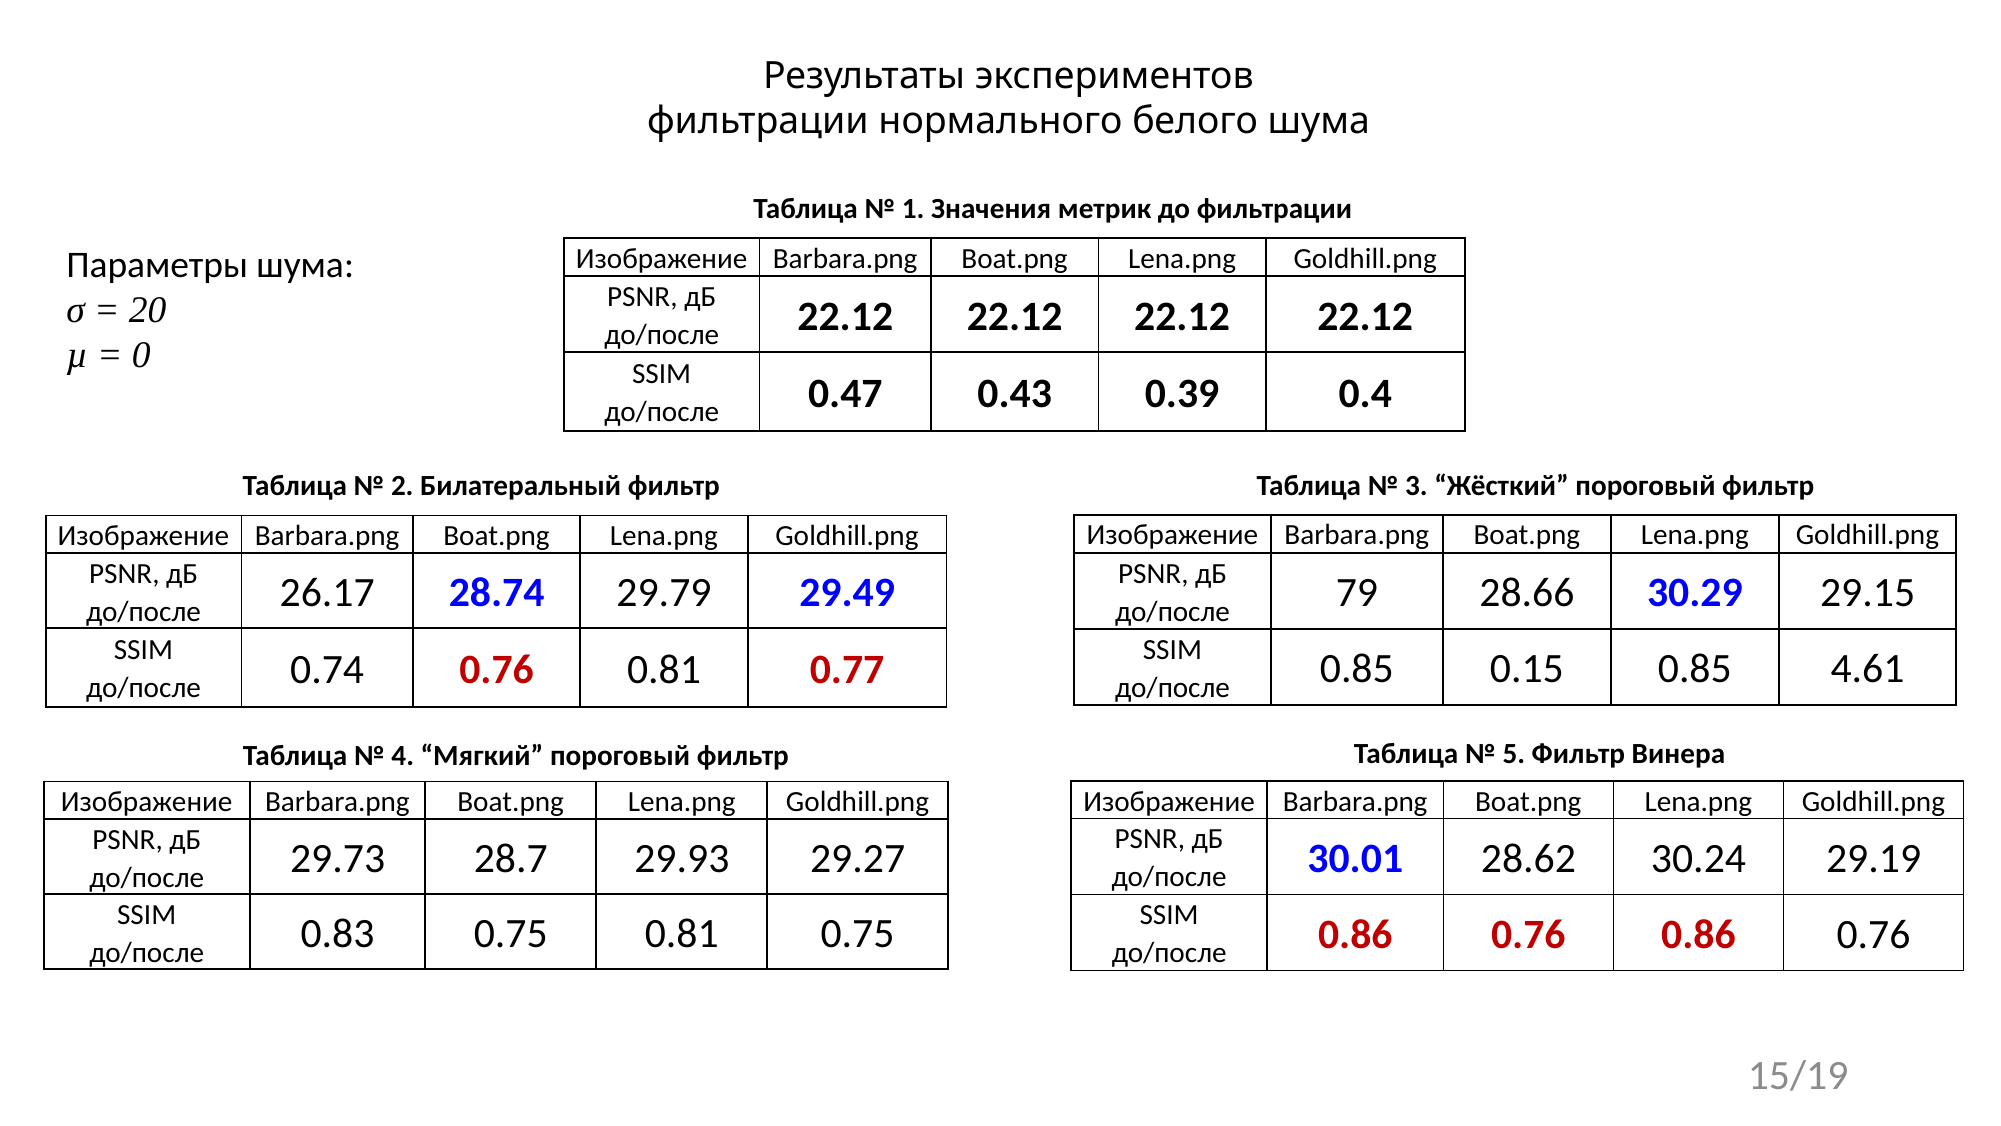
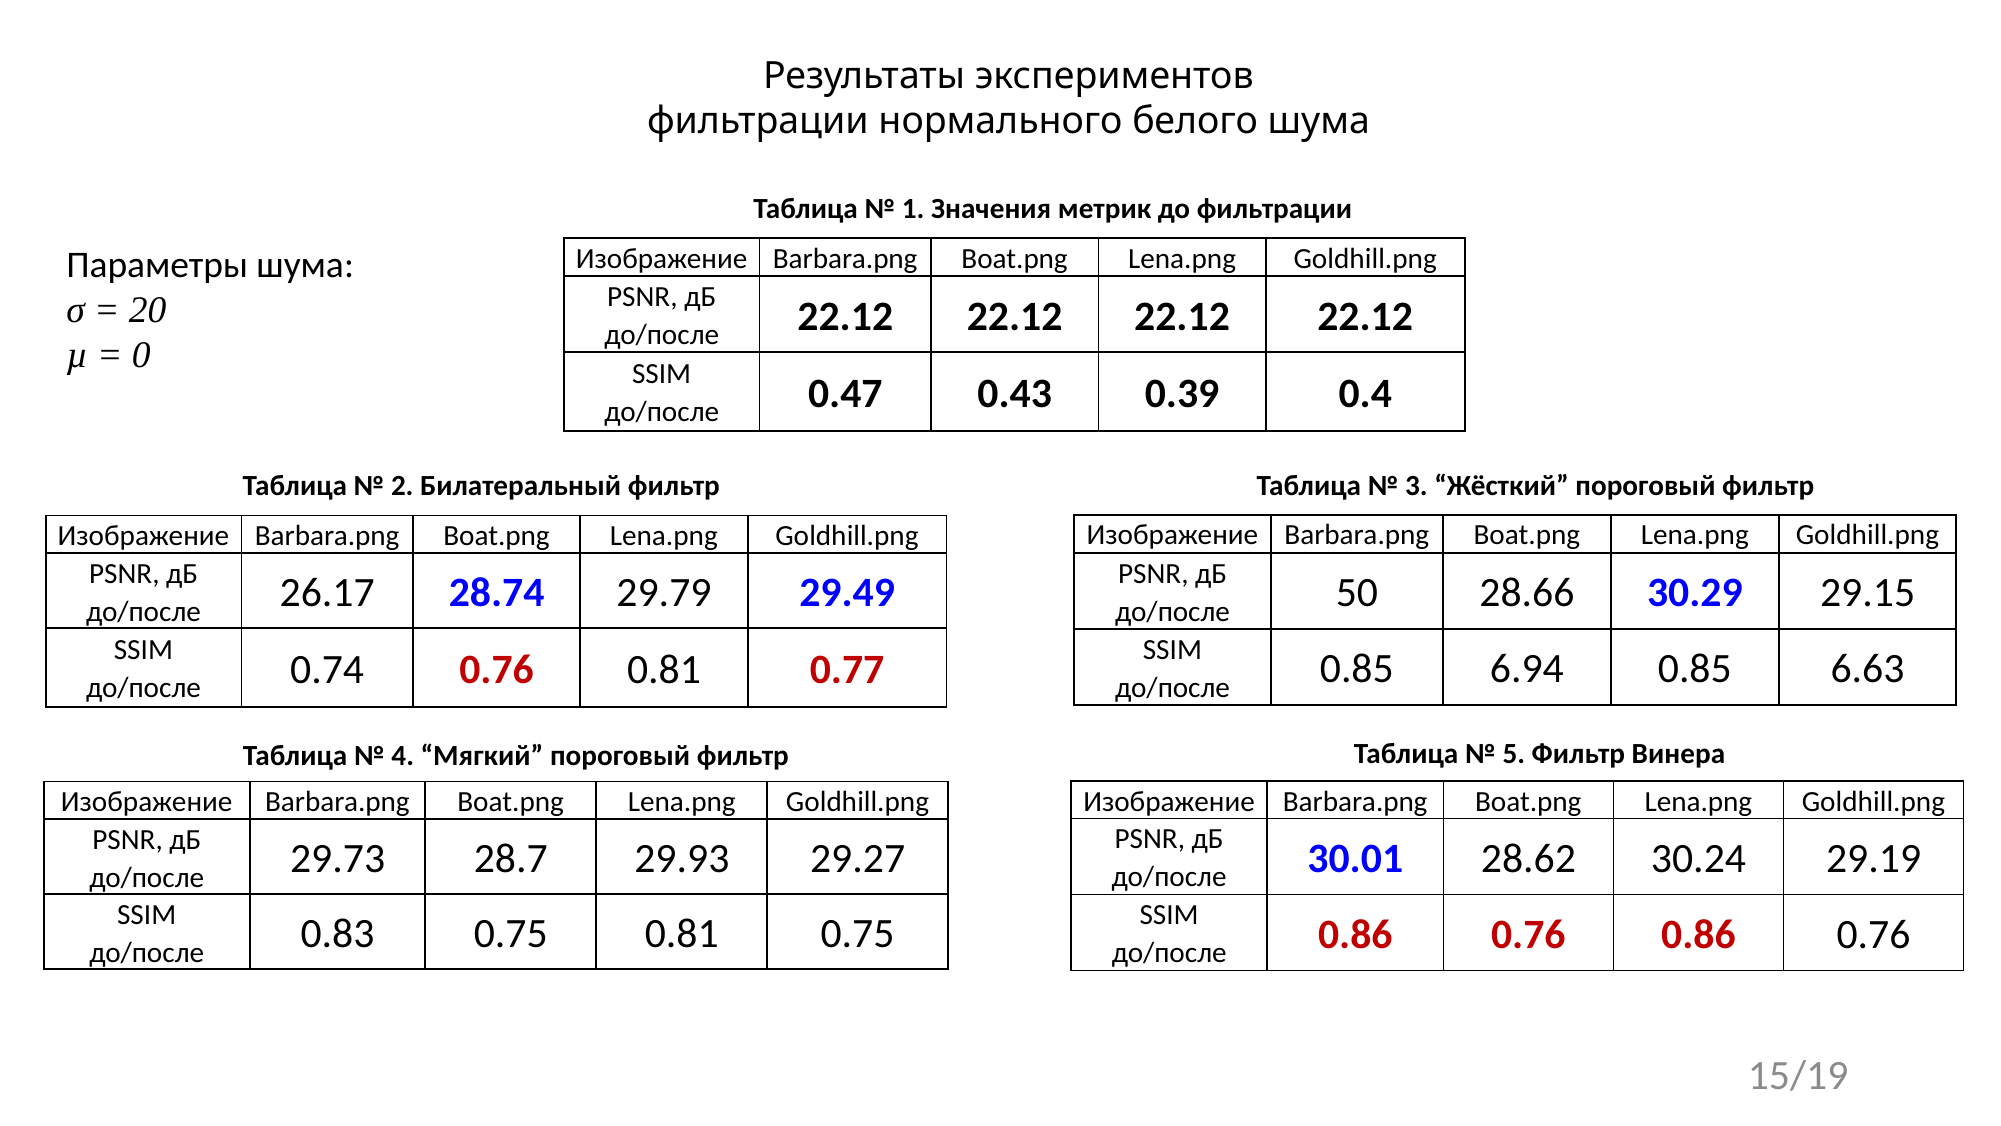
79: 79 -> 50
0.15: 0.15 -> 6.94
4.61: 4.61 -> 6.63
